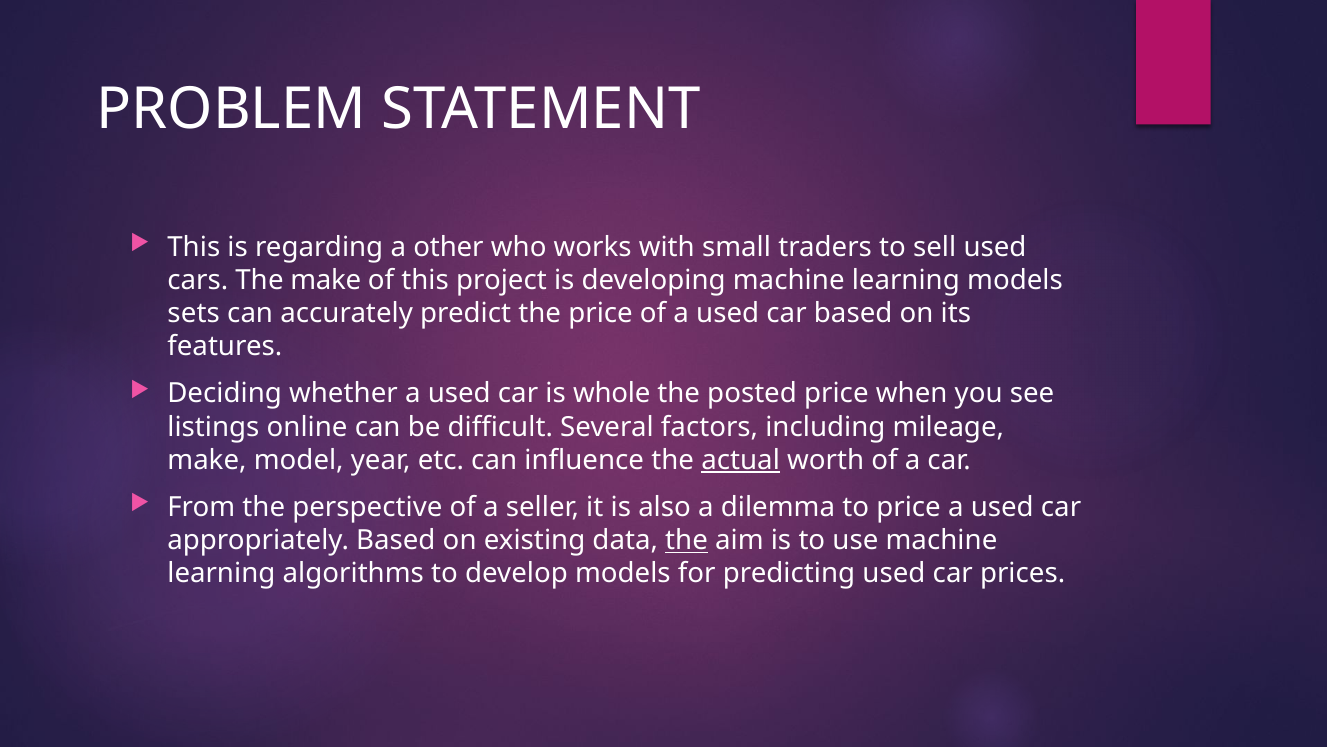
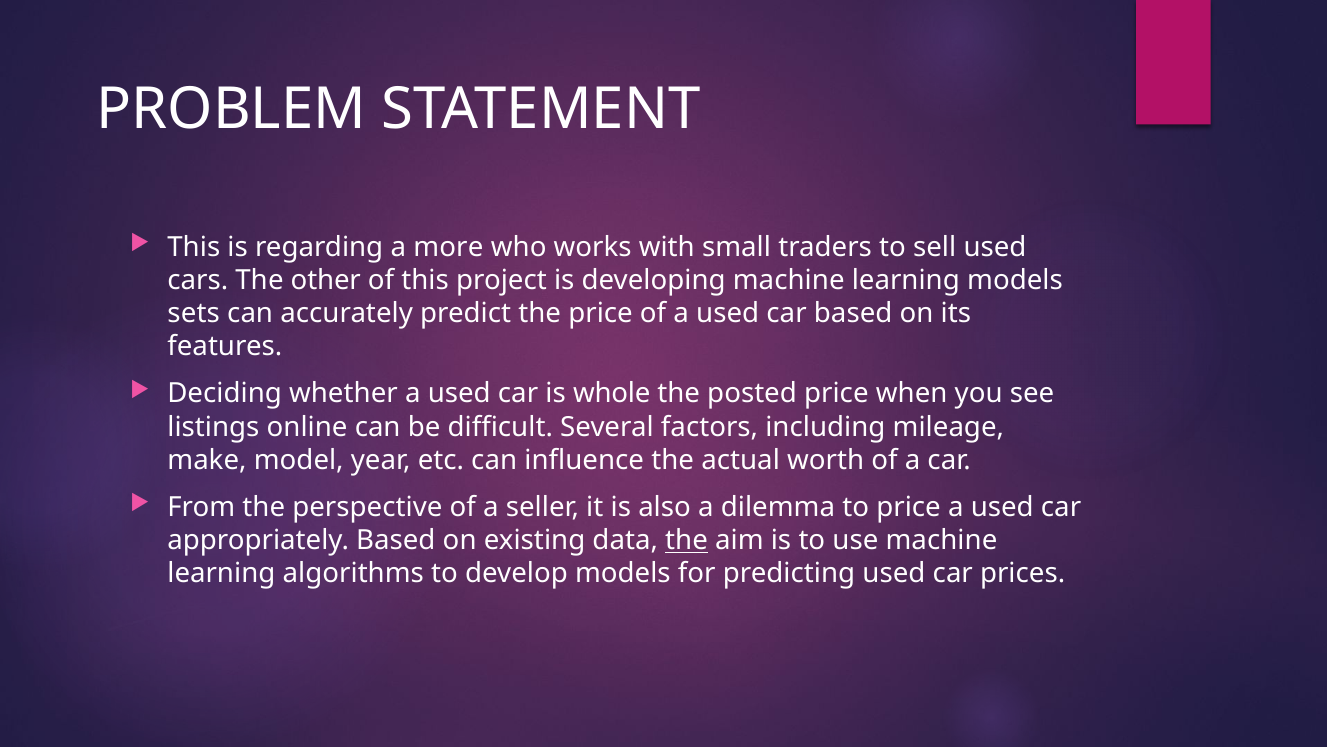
other: other -> more
The make: make -> other
actual underline: present -> none
